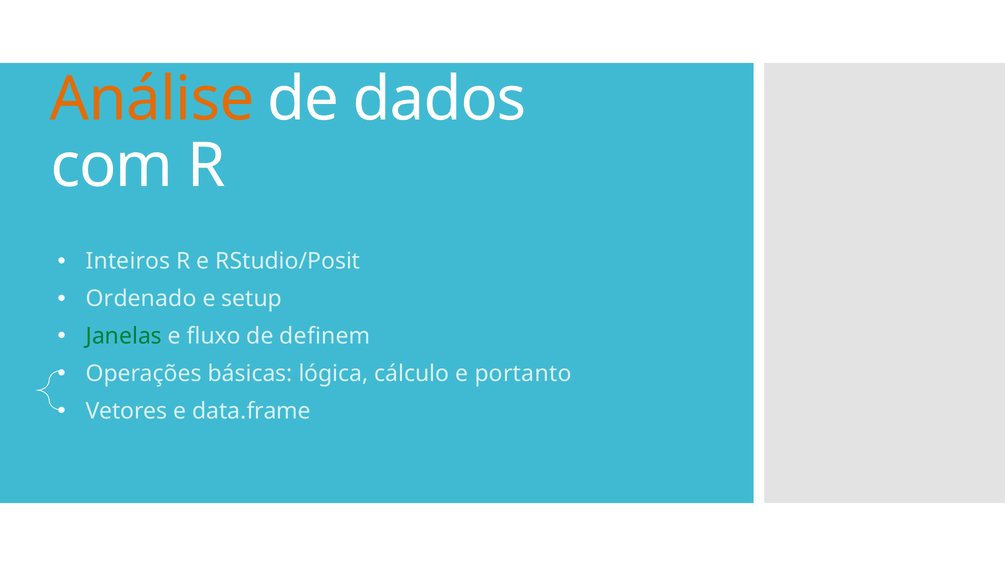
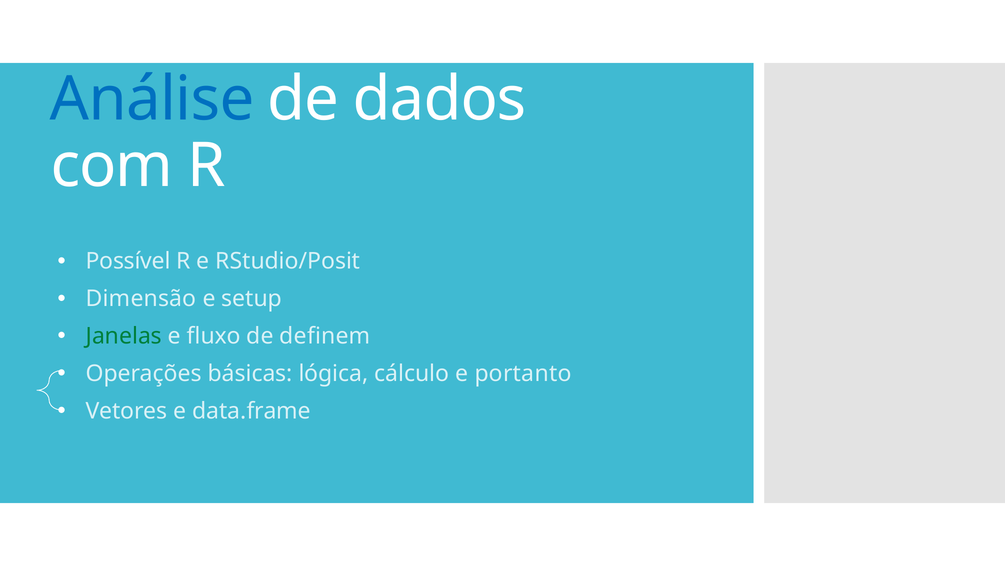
Análise colour: orange -> blue
Inteiros: Inteiros -> Possível
Ordenado: Ordenado -> Dimensão
